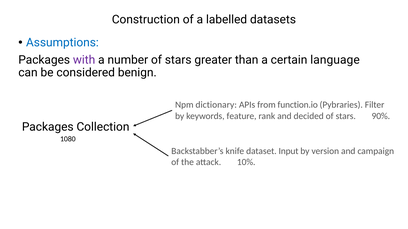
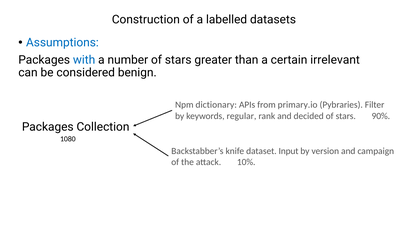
with colour: purple -> blue
language: language -> irrelevant
function.io: function.io -> primary.io
feature: feature -> regular
